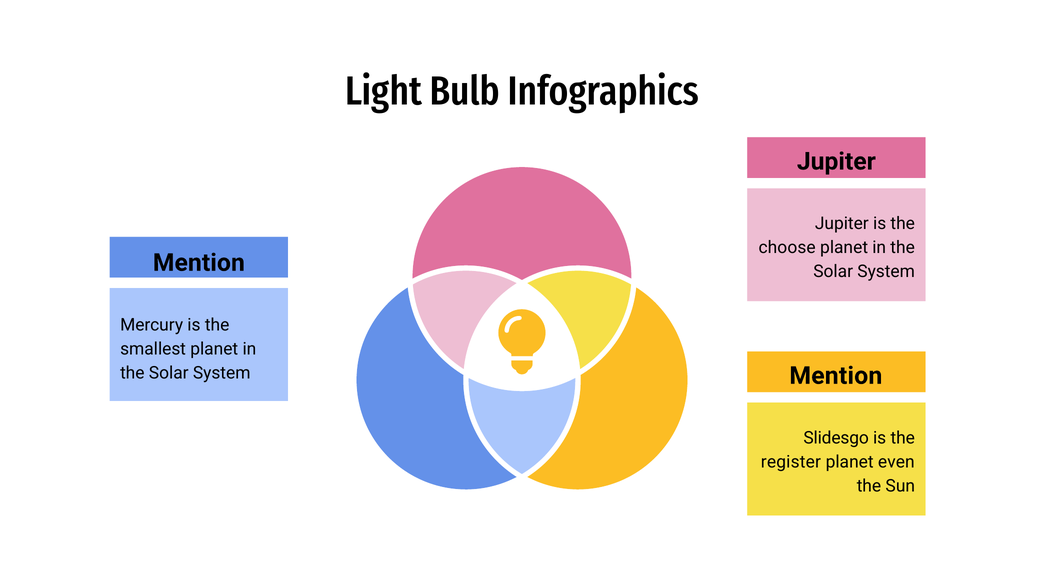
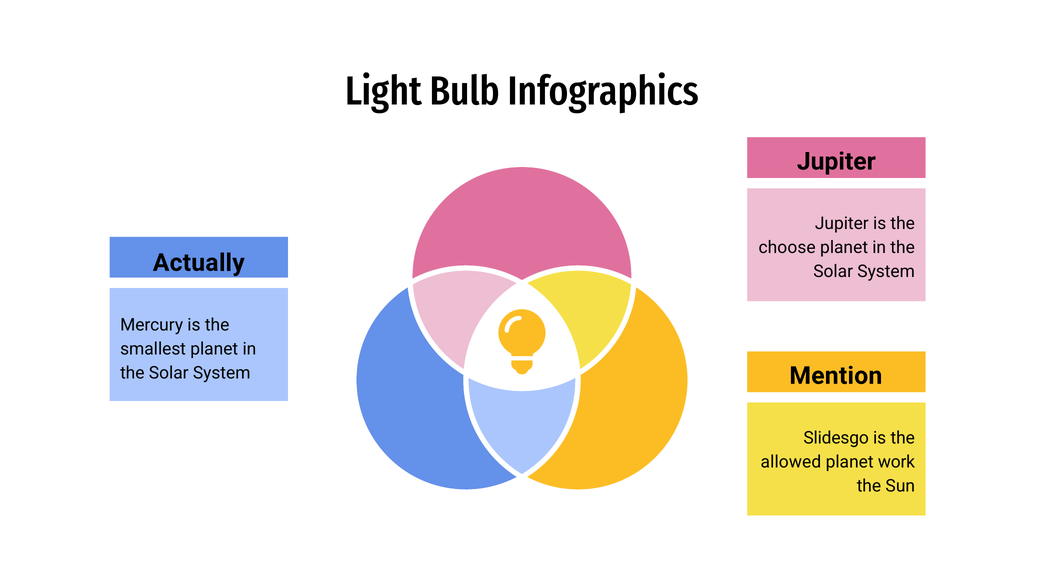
Mention at (199, 263): Mention -> Actually
register: register -> allowed
even: even -> work
